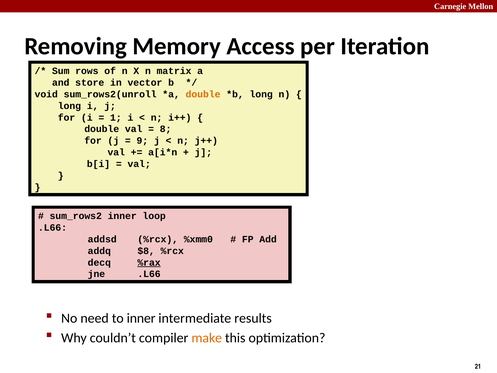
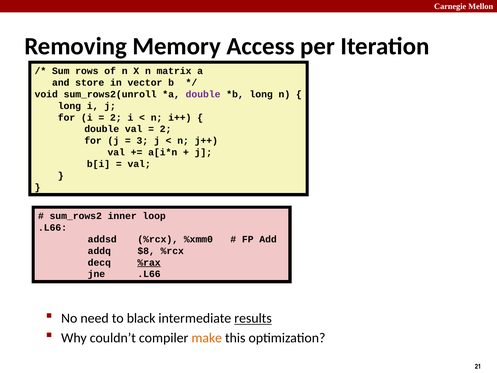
double at (203, 94) colour: orange -> purple
1 at (116, 117): 1 -> 2
8 at (166, 129): 8 -> 2
9: 9 -> 3
to inner: inner -> black
results underline: none -> present
